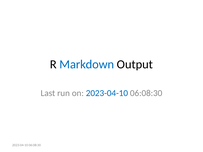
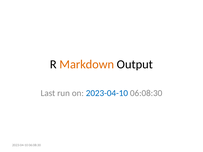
Markdown colour: blue -> orange
